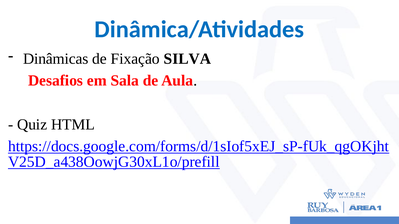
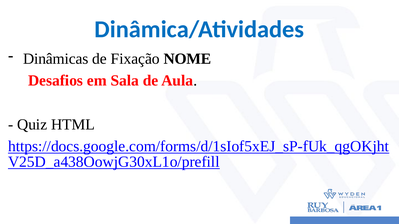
SILVA: SILVA -> NOME
